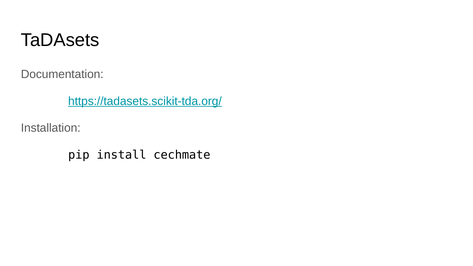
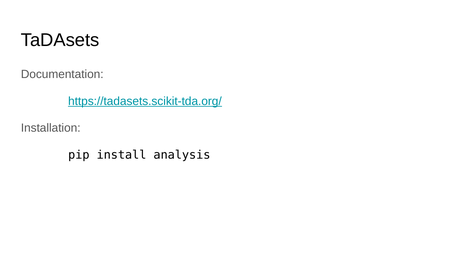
cechmate: cechmate -> analysis
